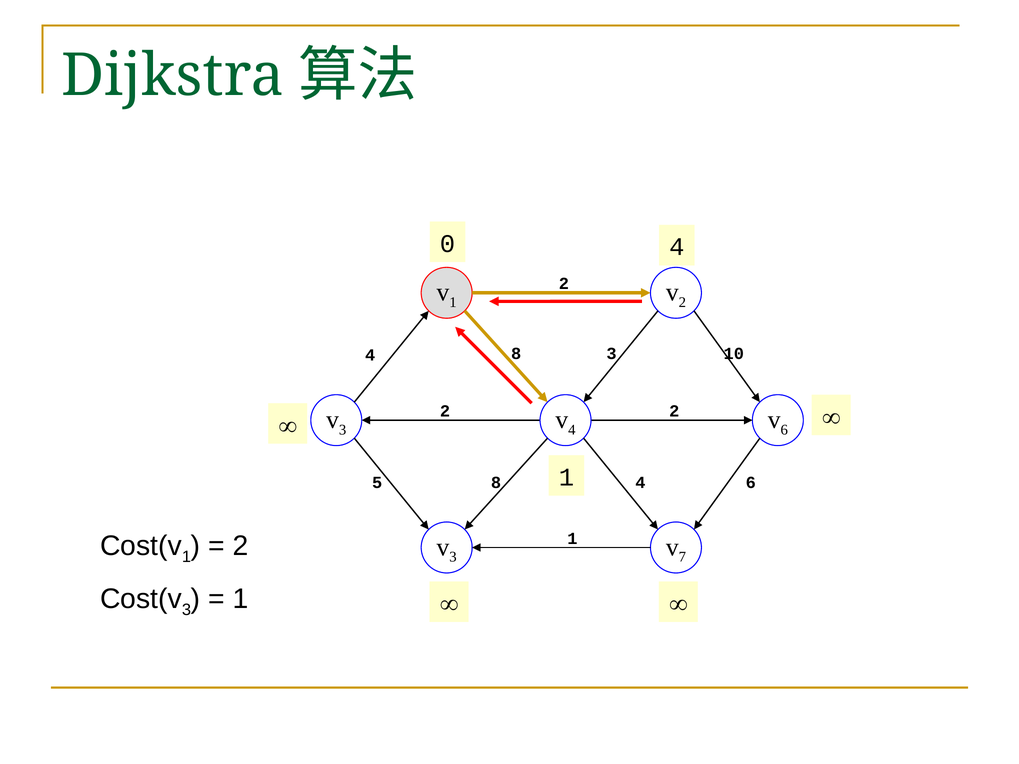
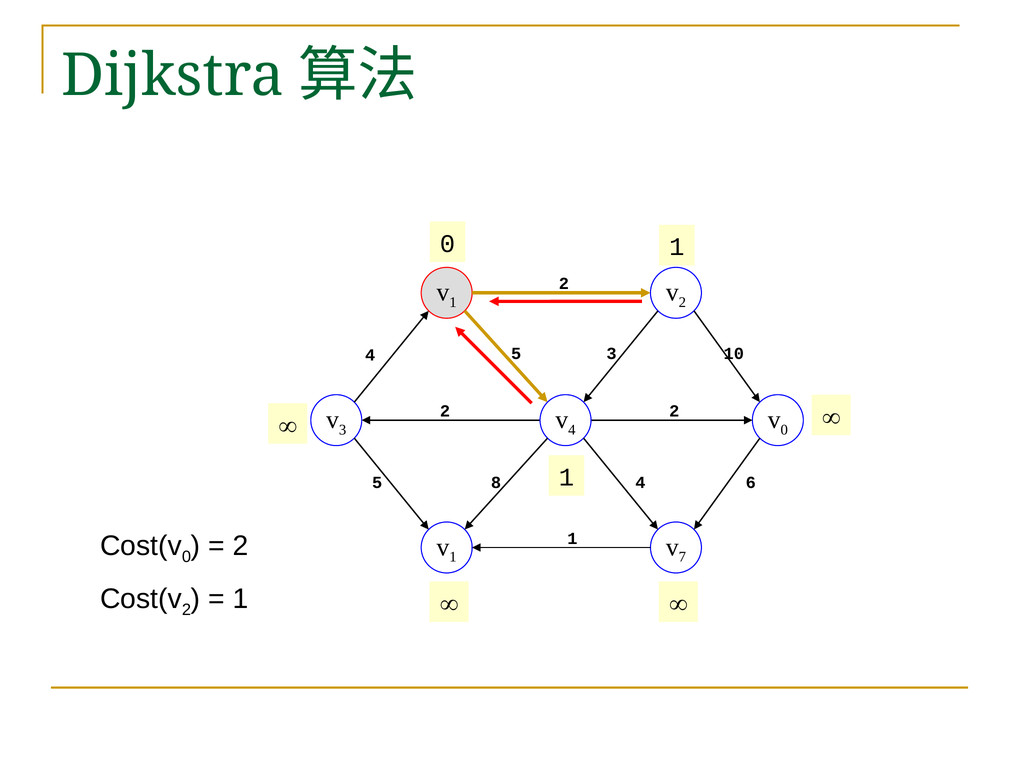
0 4: 4 -> 1
4 8: 8 -> 5
6 at (784, 430): 6 -> 0
1 at (187, 557): 1 -> 0
3 at (453, 557): 3 -> 1
3 at (187, 610): 3 -> 2
